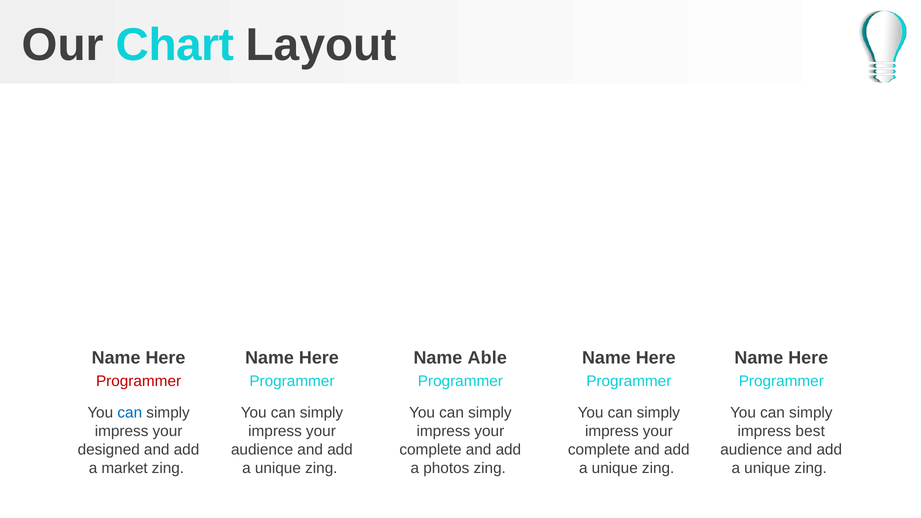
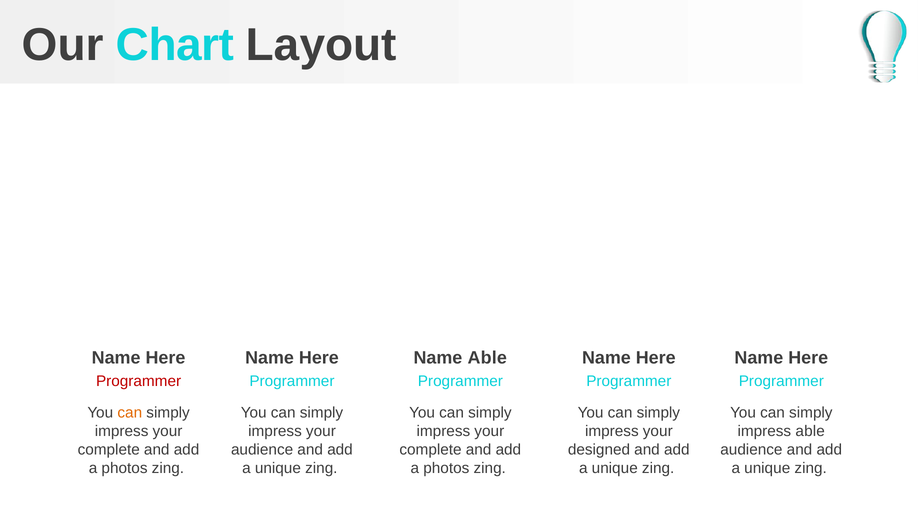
can at (130, 413) colour: blue -> orange
impress best: best -> able
designed at (109, 450): designed -> complete
complete at (599, 450): complete -> designed
market at (125, 468): market -> photos
